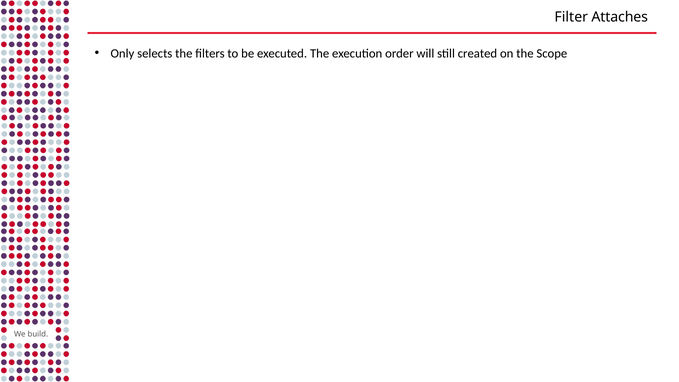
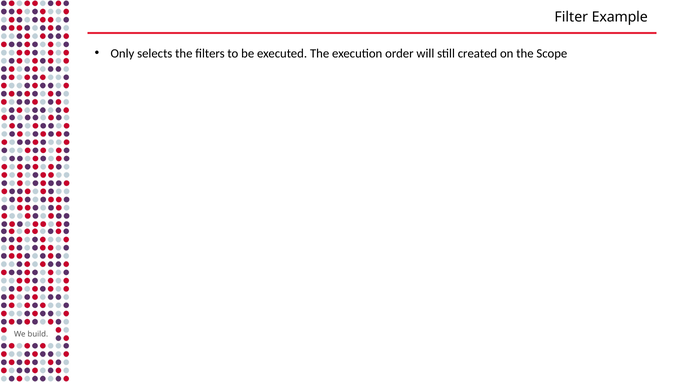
Attaches: Attaches -> Example
